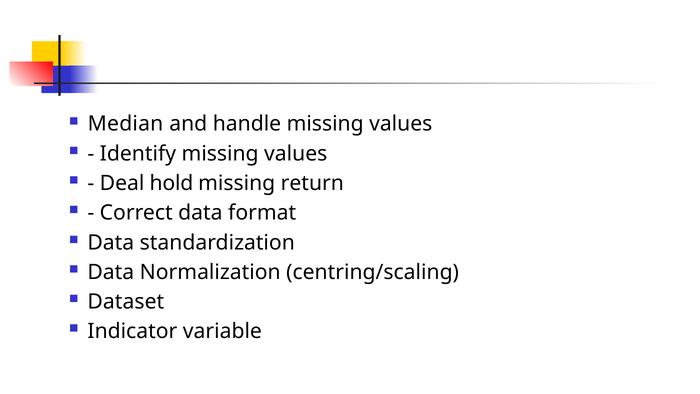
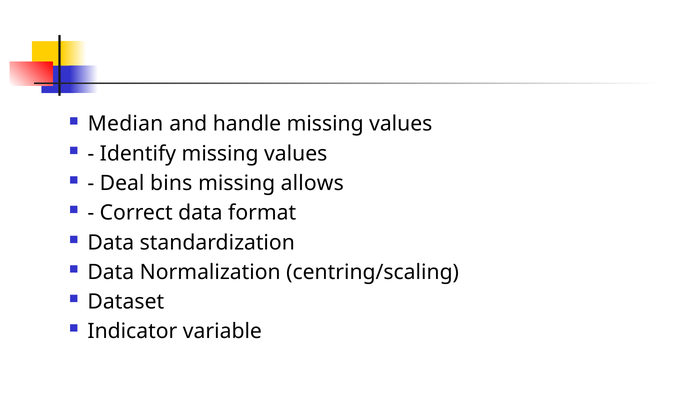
hold: hold -> bins
return: return -> allows
